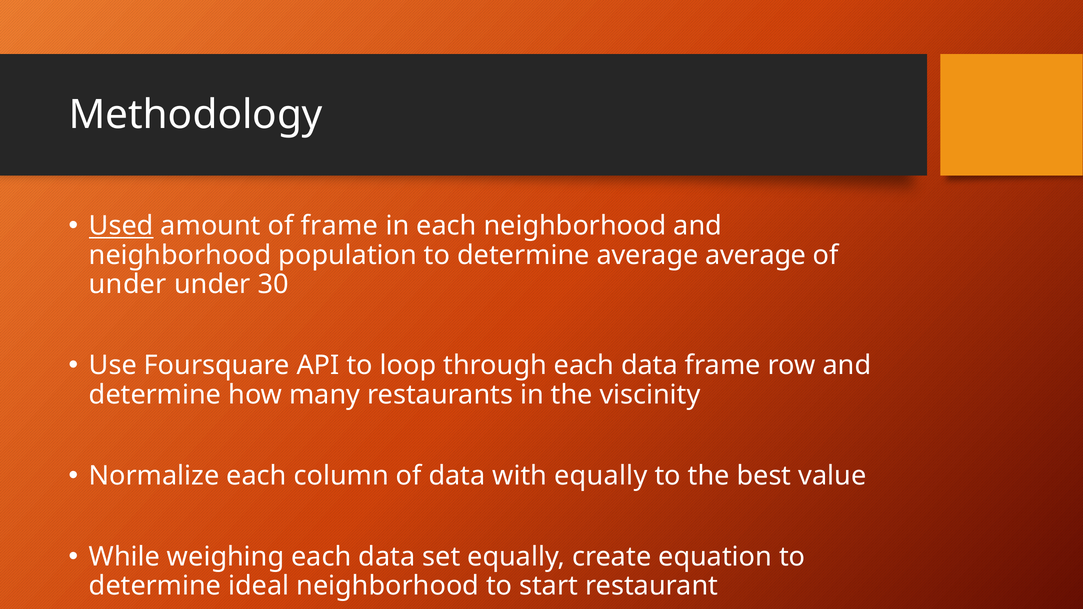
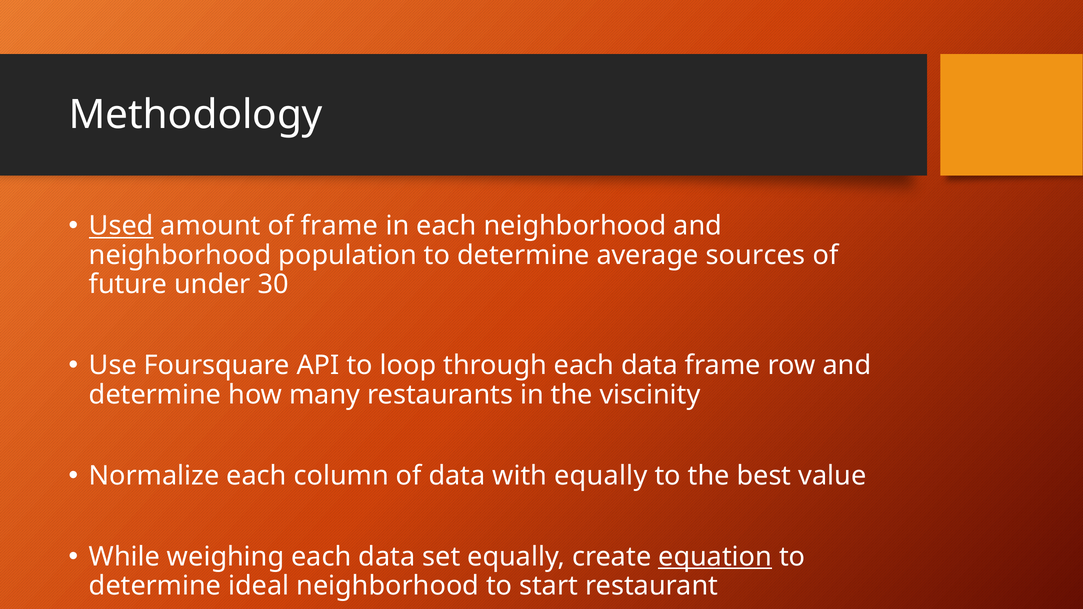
average average: average -> sources
under at (128, 285): under -> future
equation underline: none -> present
